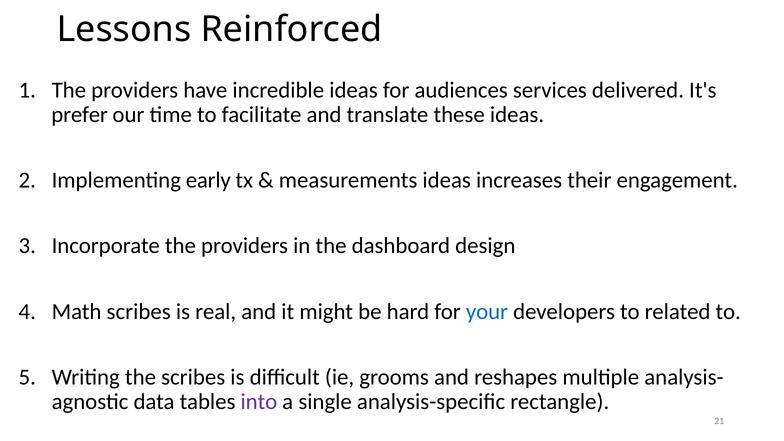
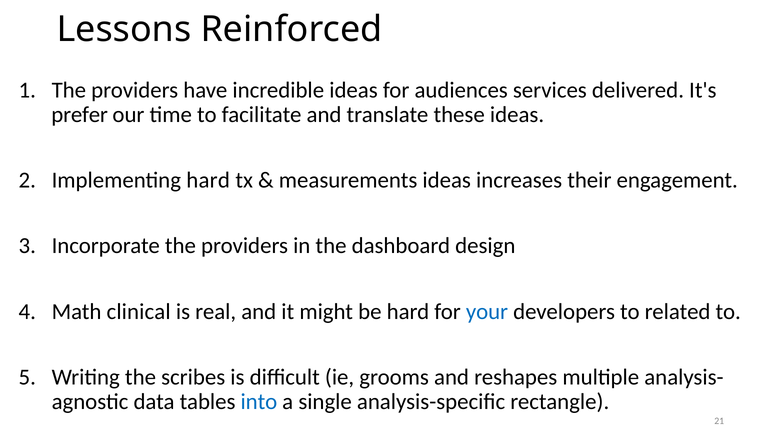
Implementing early: early -> hard
Math scribes: scribes -> clinical
into colour: purple -> blue
